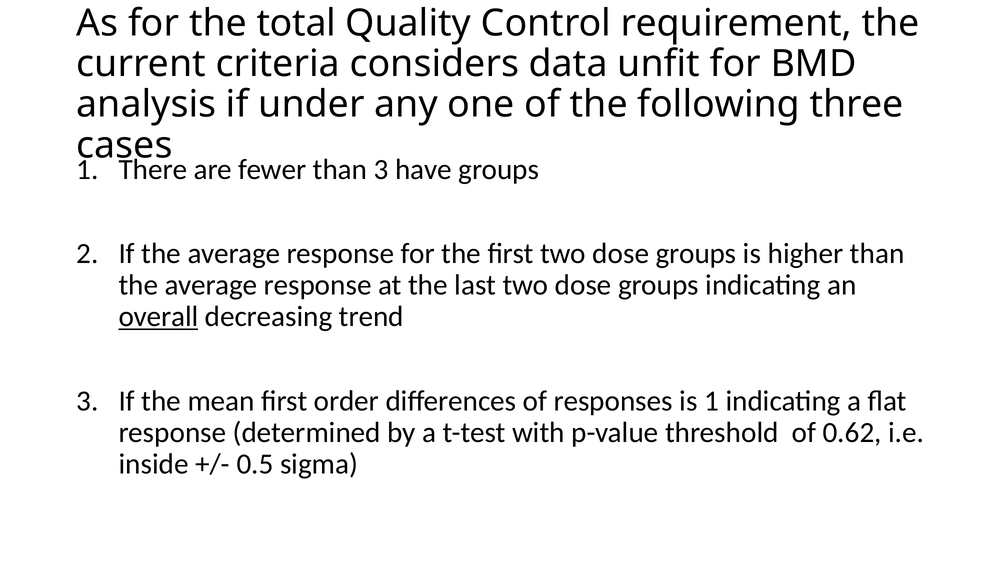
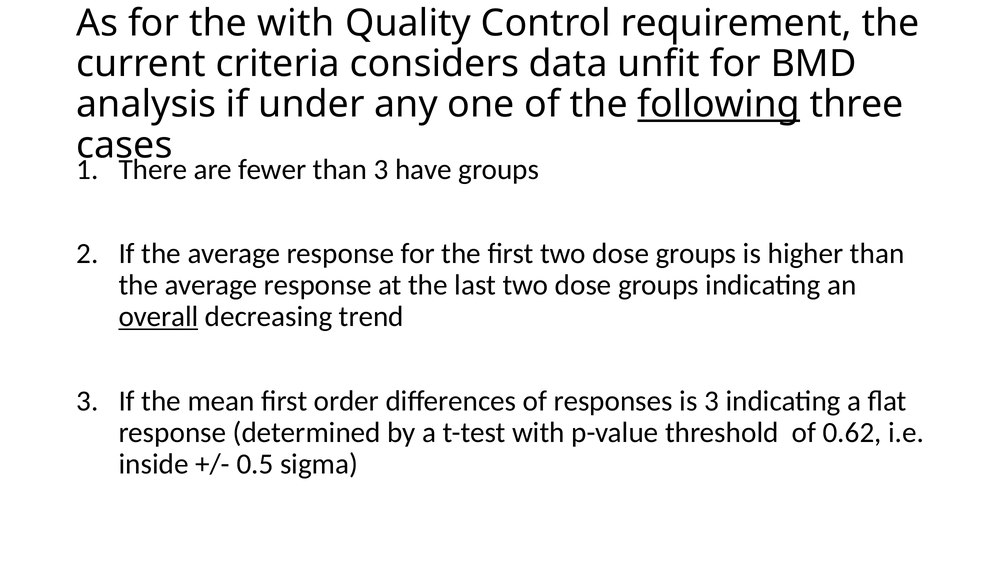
the total: total -> with
following underline: none -> present
is 1: 1 -> 3
